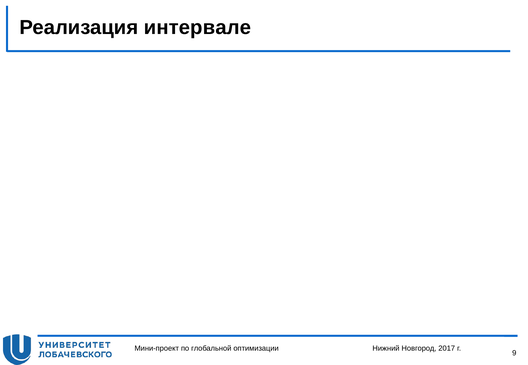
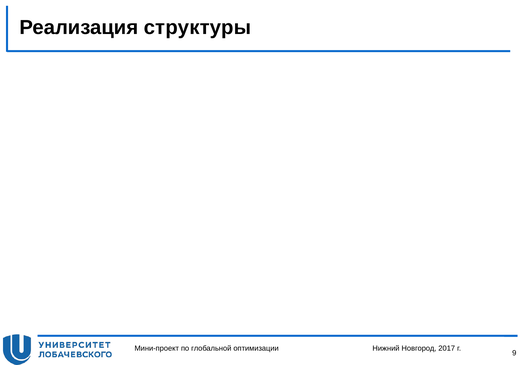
интервале: интервале -> структуры
